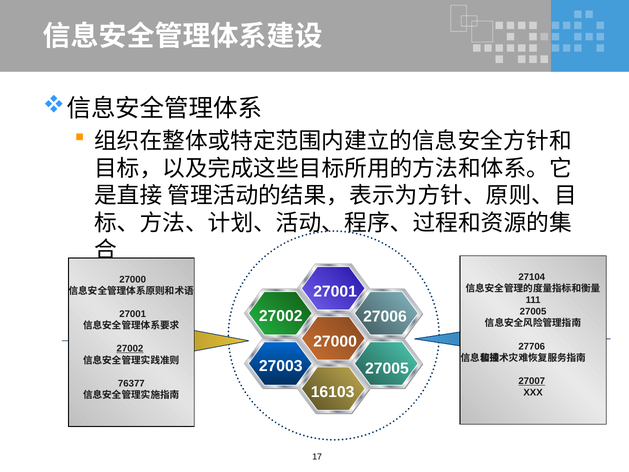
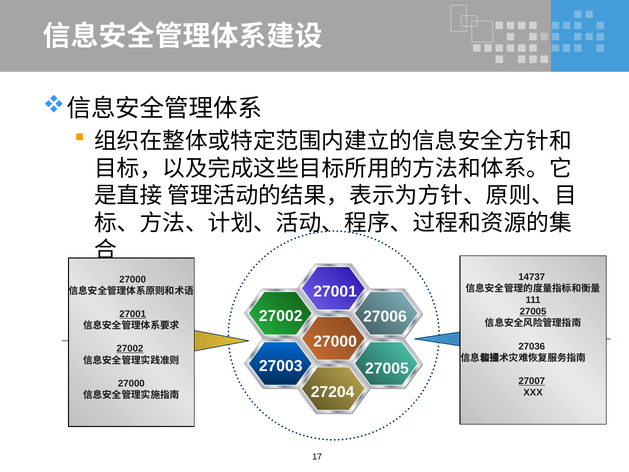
27104: 27104 -> 14737
27005 at (533, 312) underline: none -> present
27001 at (133, 314) underline: none -> present
27706: 27706 -> 27036
76377 at (131, 383): 76377 -> 27000
16103: 16103 -> 27204
